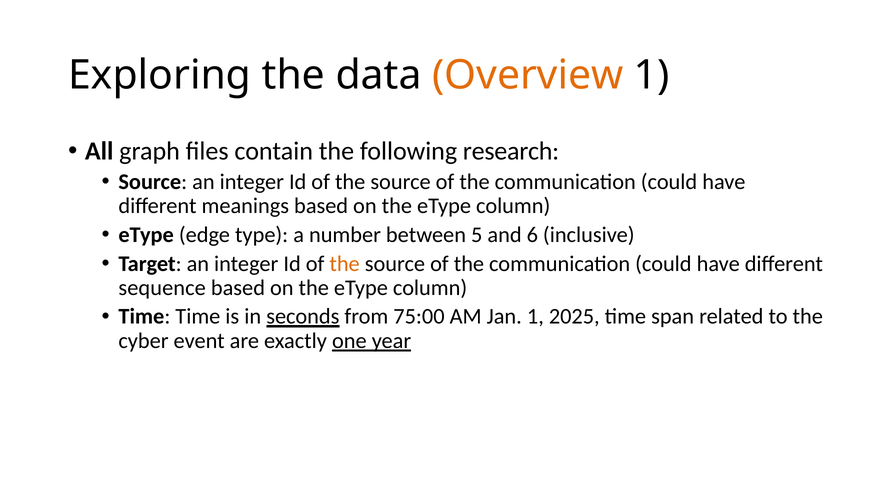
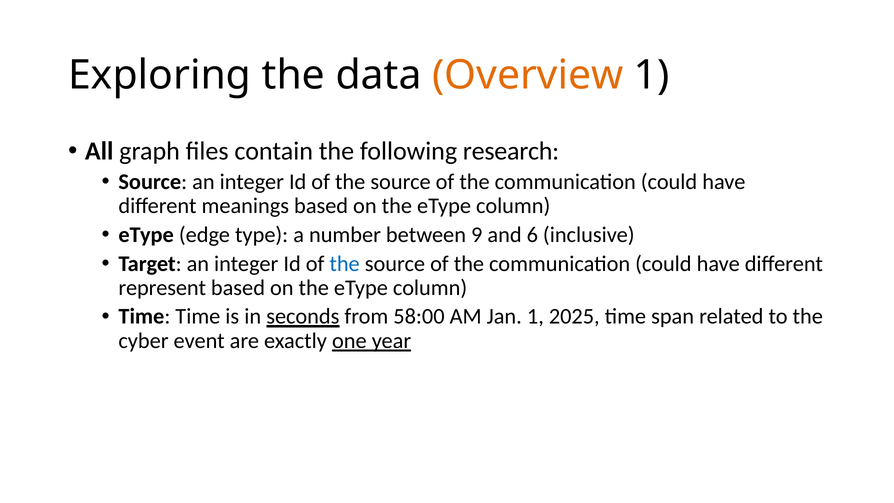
5: 5 -> 9
the at (345, 264) colour: orange -> blue
sequence: sequence -> represent
75:00: 75:00 -> 58:00
